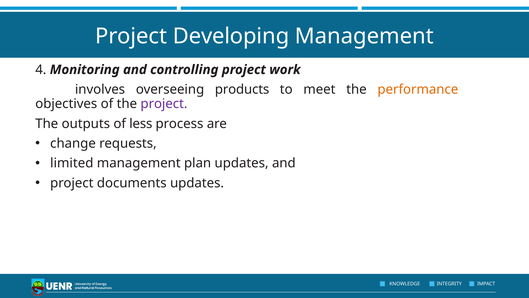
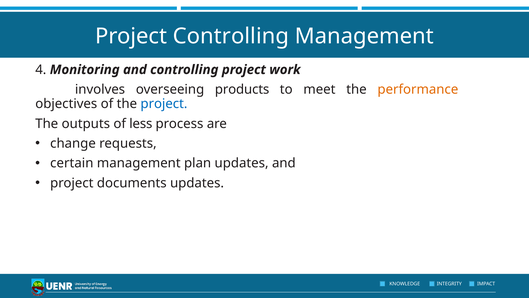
Project Developing: Developing -> Controlling
project at (164, 104) colour: purple -> blue
limited: limited -> certain
